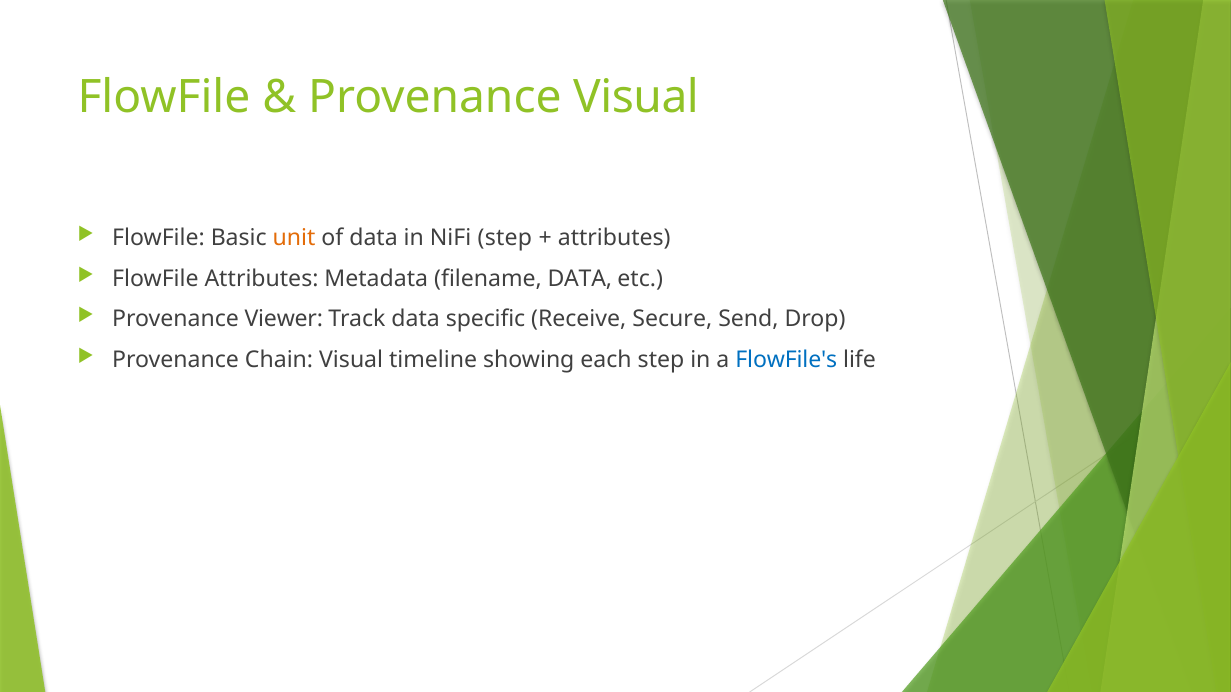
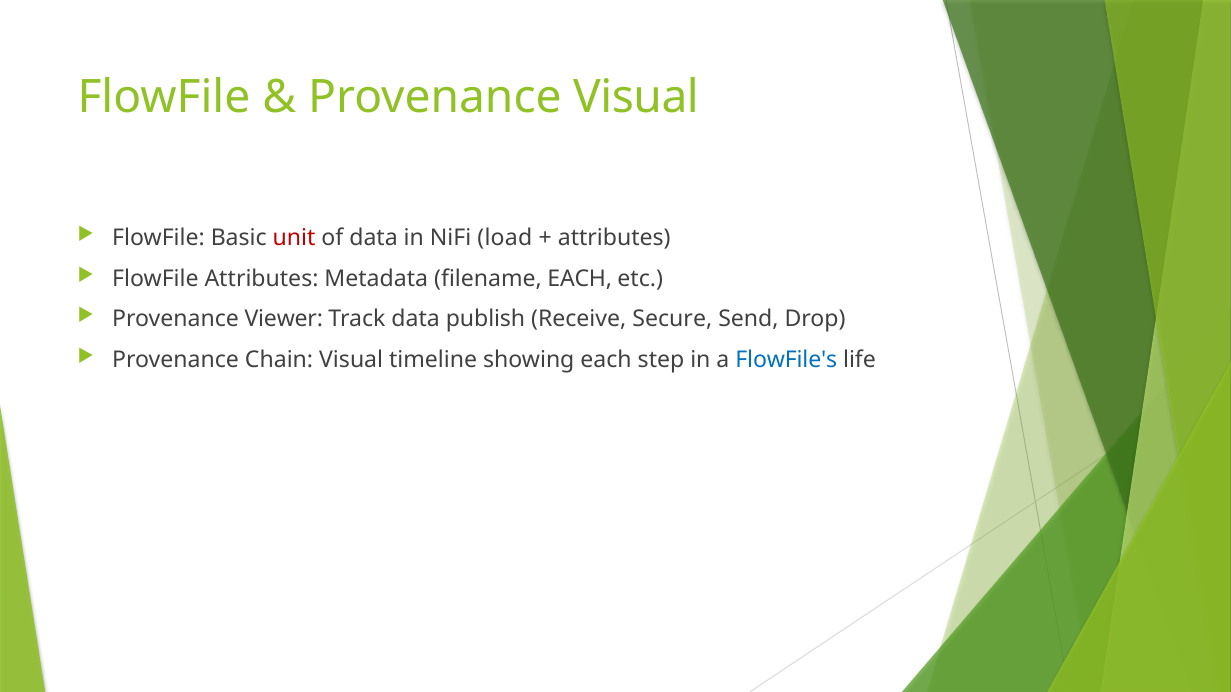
unit colour: orange -> red
NiFi step: step -> load
filename DATA: DATA -> EACH
specific: specific -> publish
